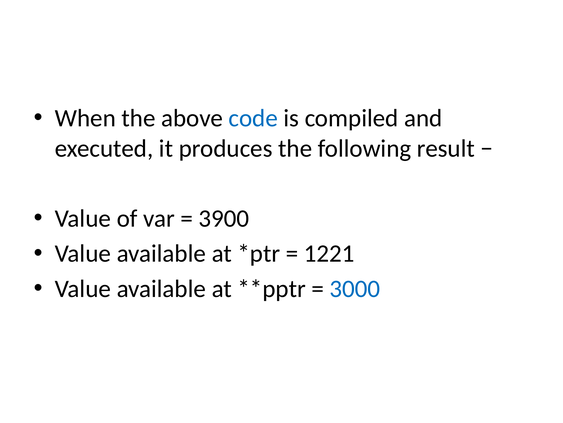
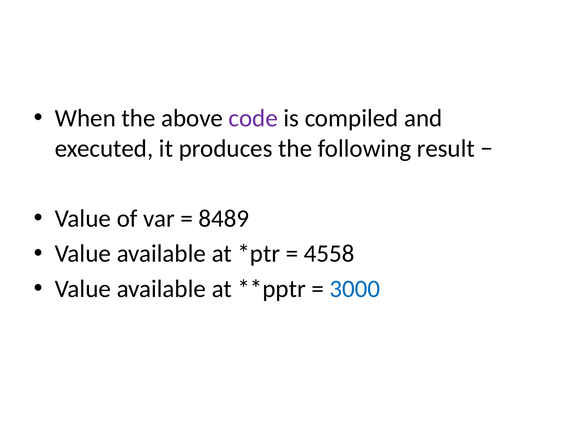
code colour: blue -> purple
3900: 3900 -> 8489
1221: 1221 -> 4558
